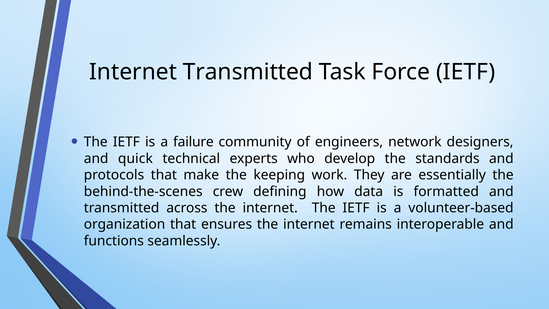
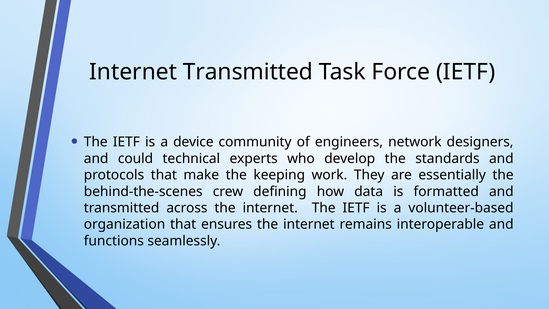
failure: failure -> device
quick: quick -> could
